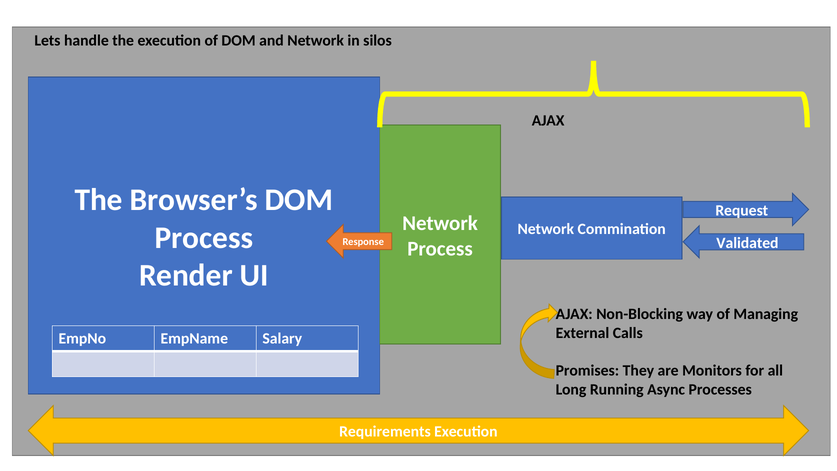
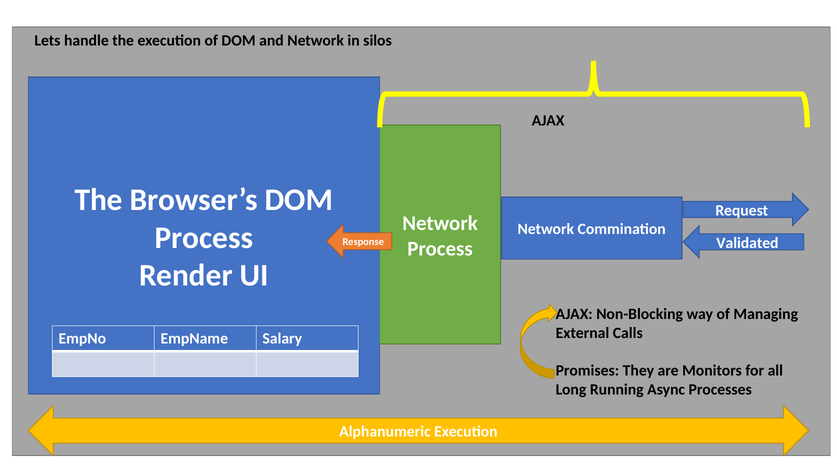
Requirements: Requirements -> Alphanumeric
